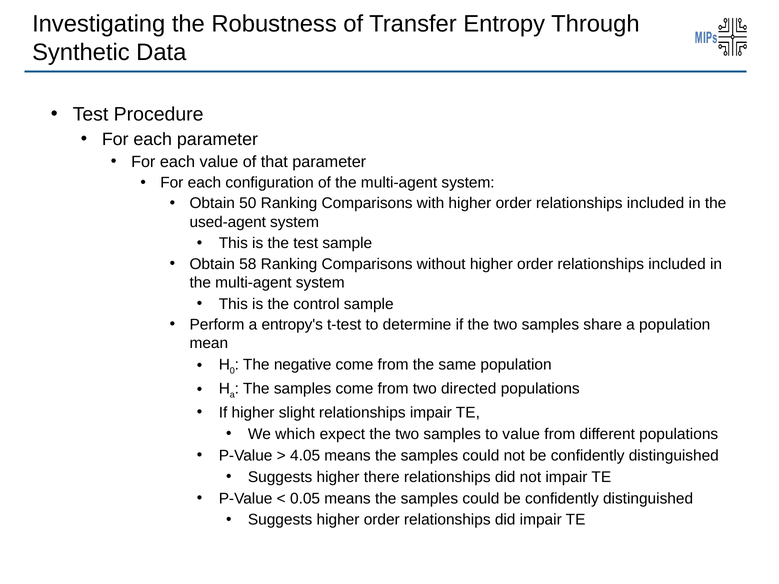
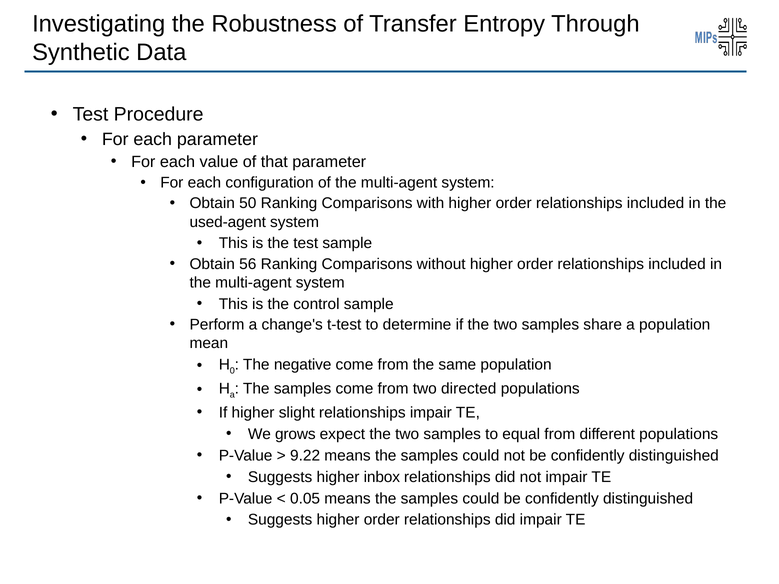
58: 58 -> 56
entropy's: entropy's -> change's
which: which -> grows
to value: value -> equal
4.05: 4.05 -> 9.22
there: there -> inbox
